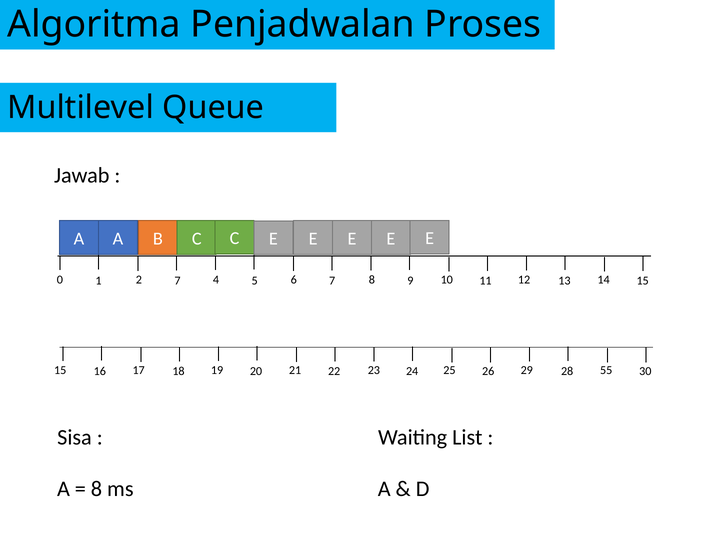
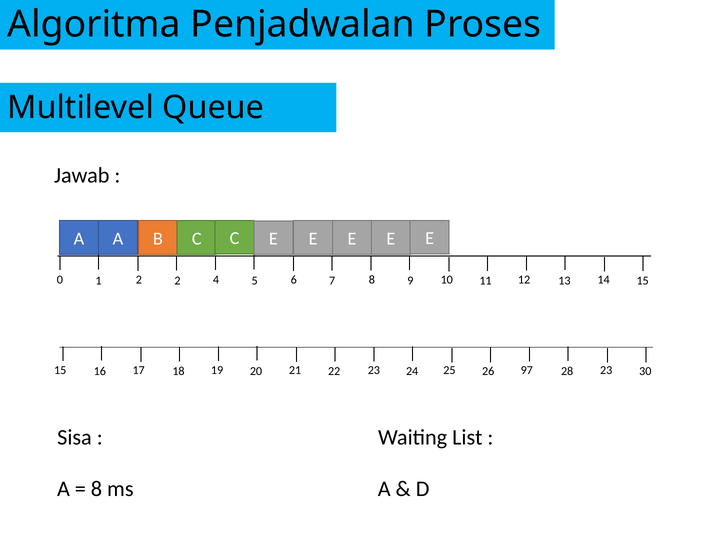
2 7: 7 -> 2
29: 29 -> 97
28 55: 55 -> 23
